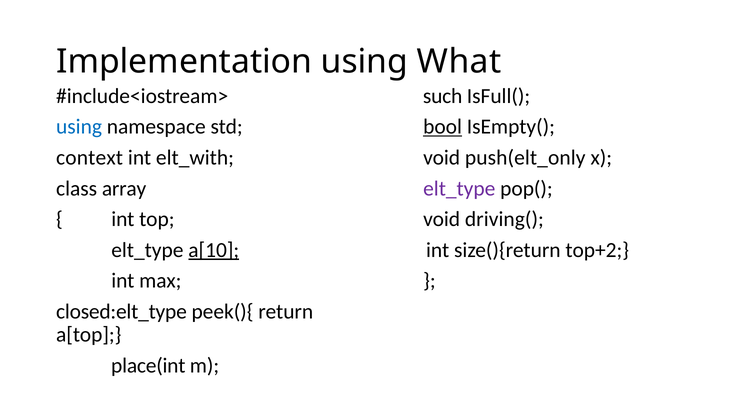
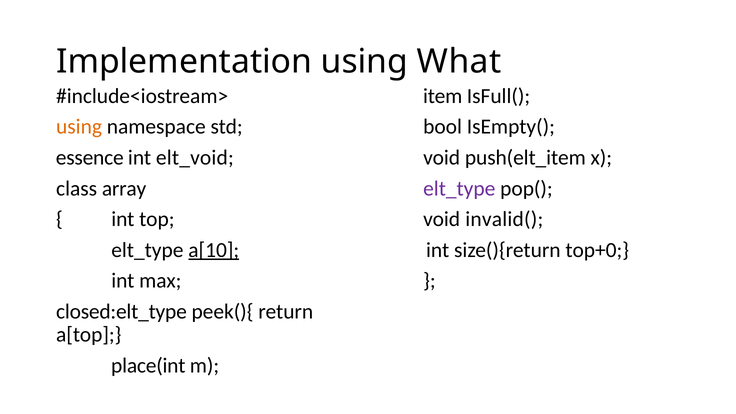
such: such -> item
using at (79, 127) colour: blue -> orange
bool underline: present -> none
context: context -> essence
elt_with: elt_with -> elt_void
push(elt_only: push(elt_only -> push(elt_item
driving(: driving( -> invalid(
top+2: top+2 -> top+0
